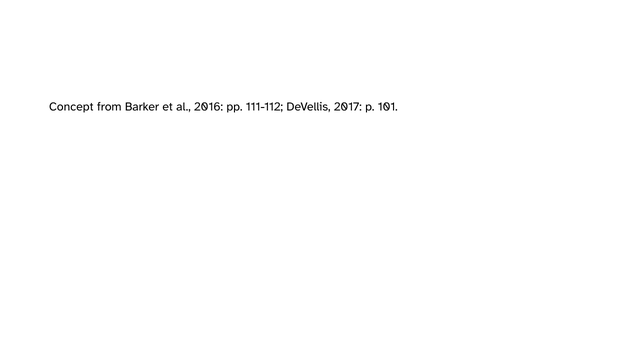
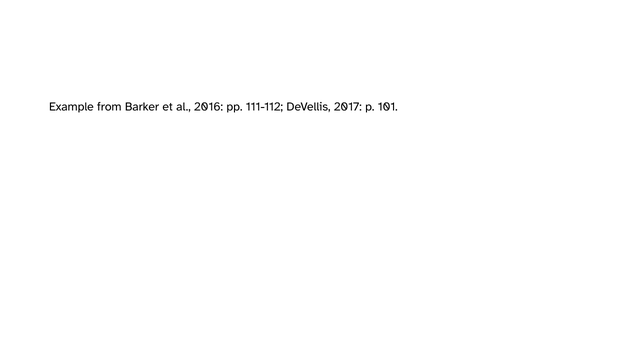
Concept: Concept -> Example
